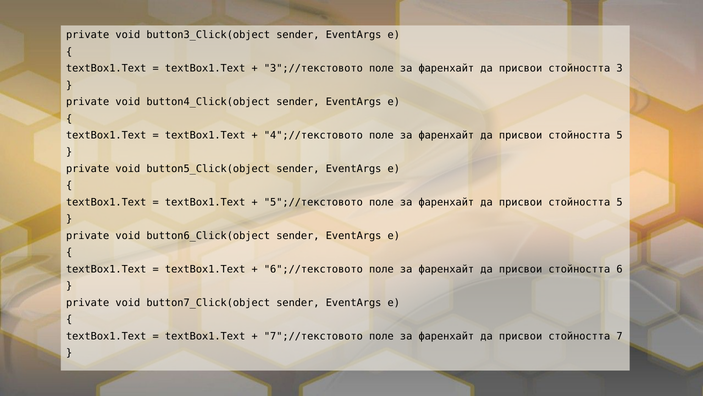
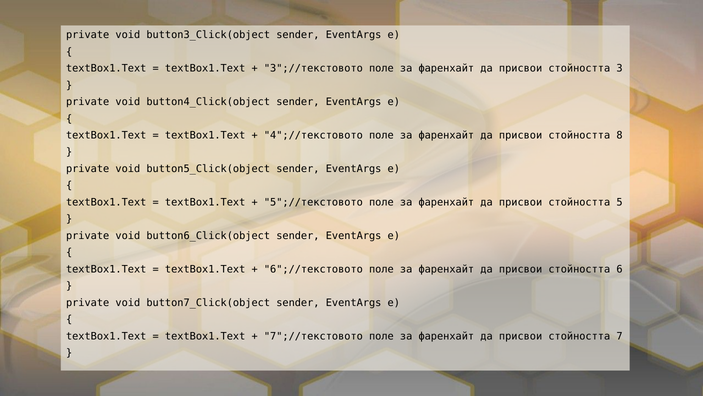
5 at (620, 135): 5 -> 8
